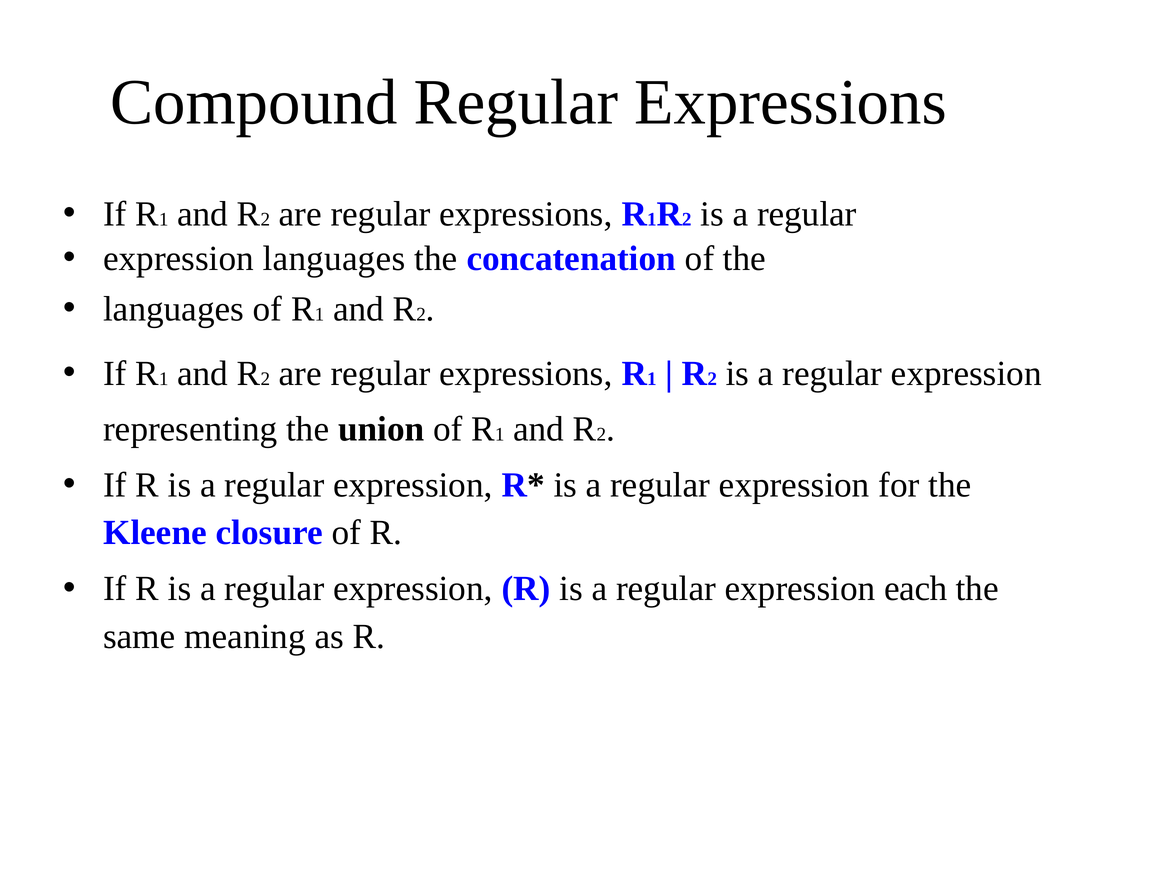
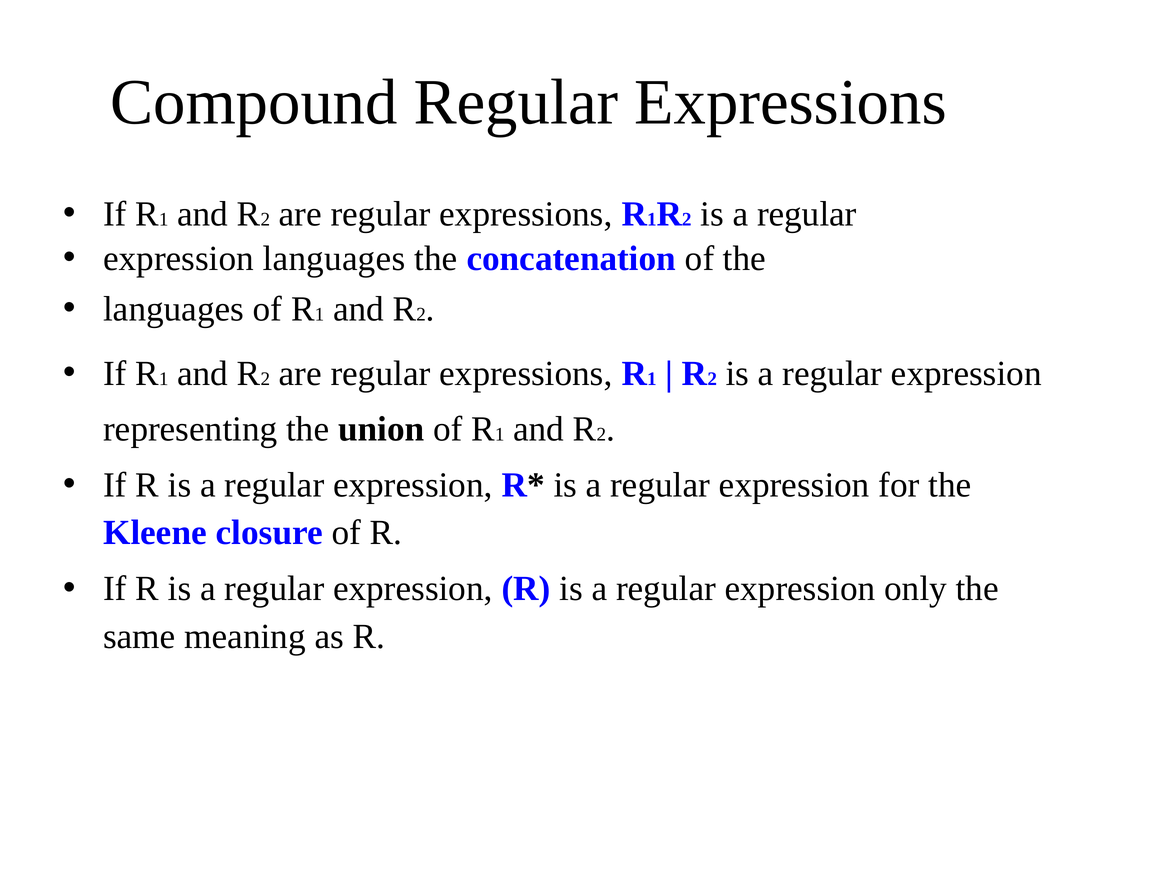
each: each -> only
